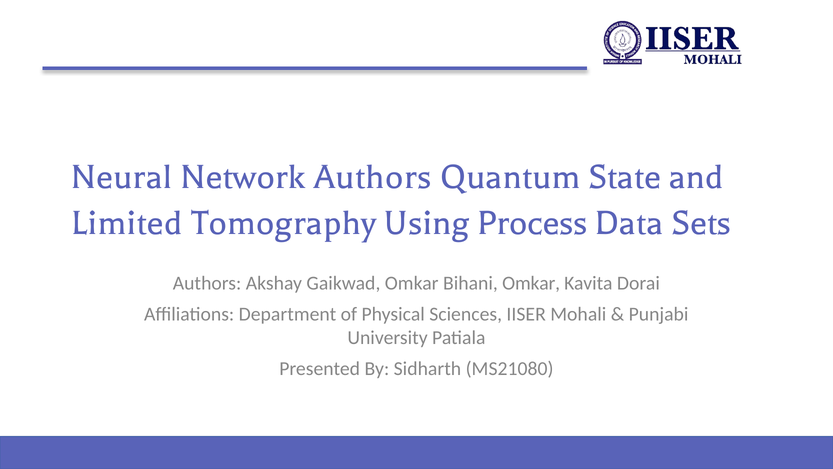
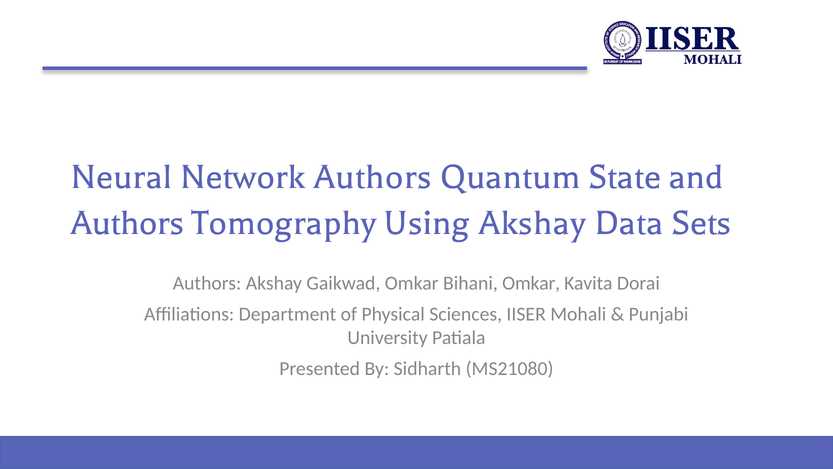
Limited at (127, 221): Limited -> Authors
Using Process: Process -> Akshay
